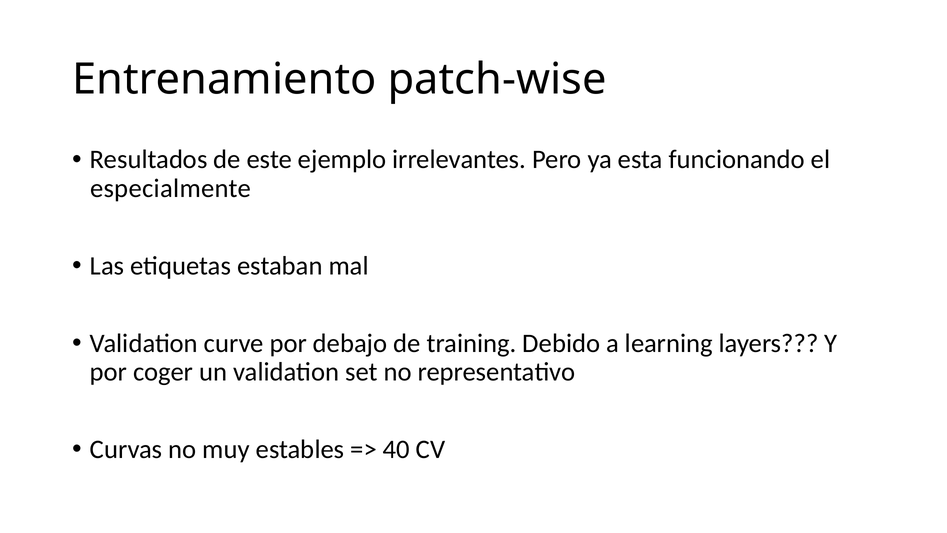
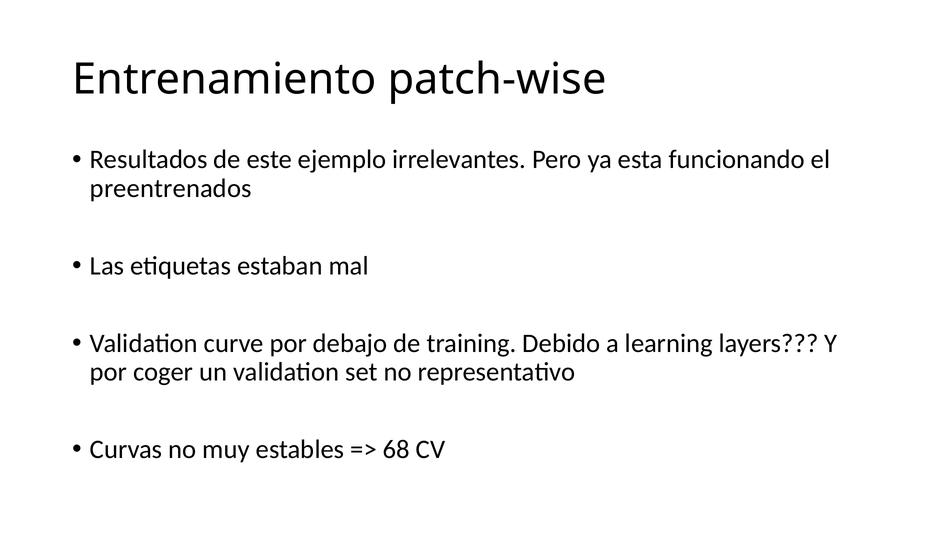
especialmente: especialmente -> preentrenados
40: 40 -> 68
